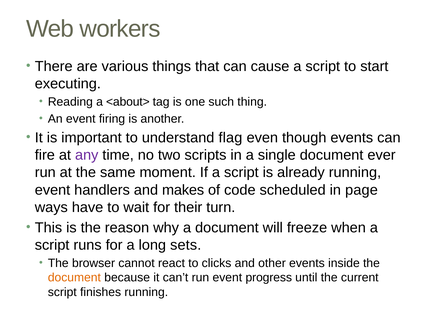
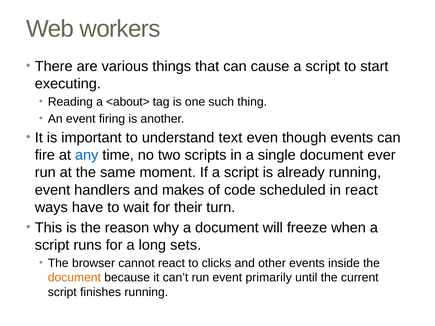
flag: flag -> text
any colour: purple -> blue
in page: page -> react
progress: progress -> primarily
